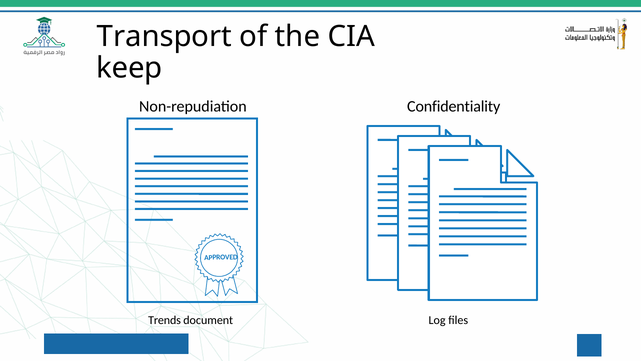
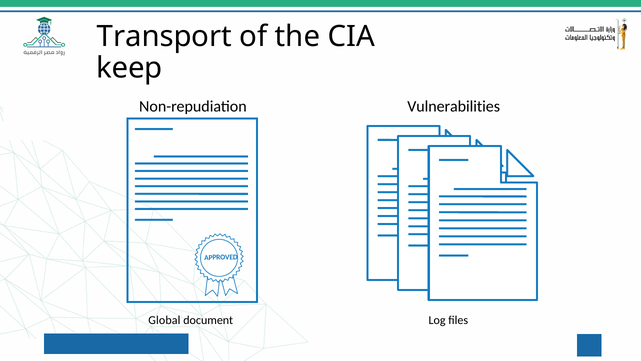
Confidentiality: Confidentiality -> Vulnerabilities
Trends: Trends -> Global
